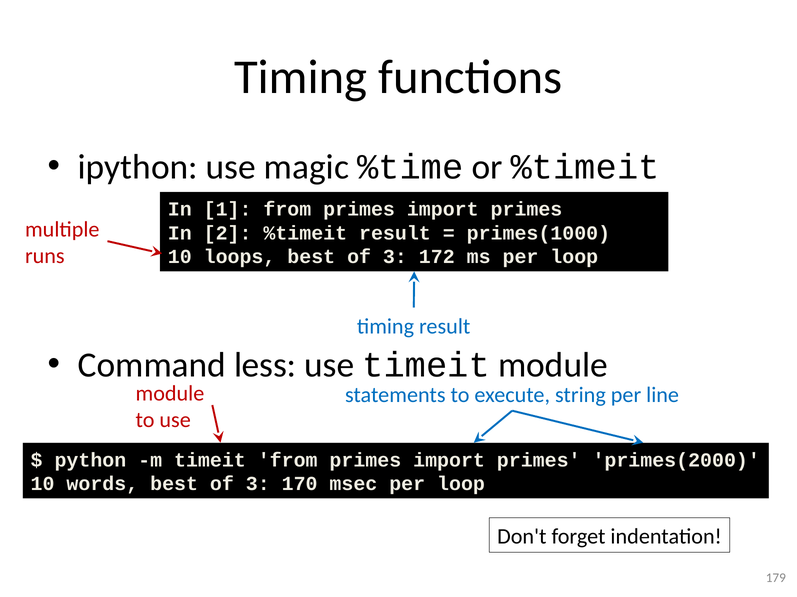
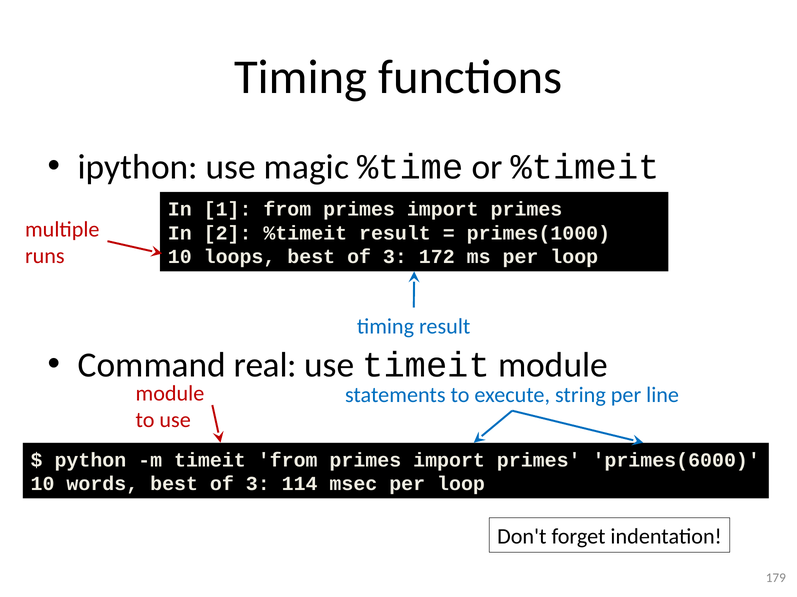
less: less -> real
primes(2000: primes(2000 -> primes(6000
170: 170 -> 114
